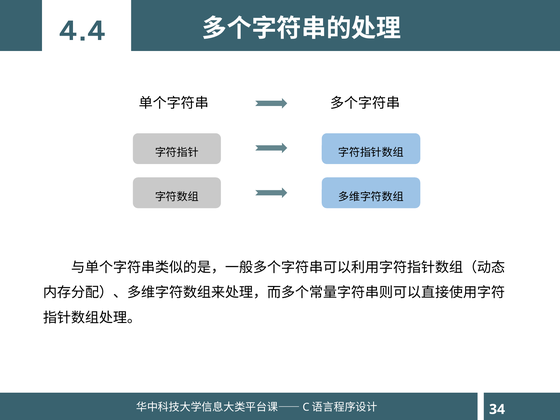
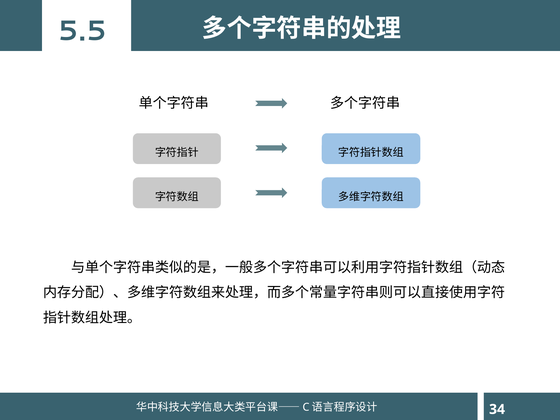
4.4: 4.4 -> 5.5
